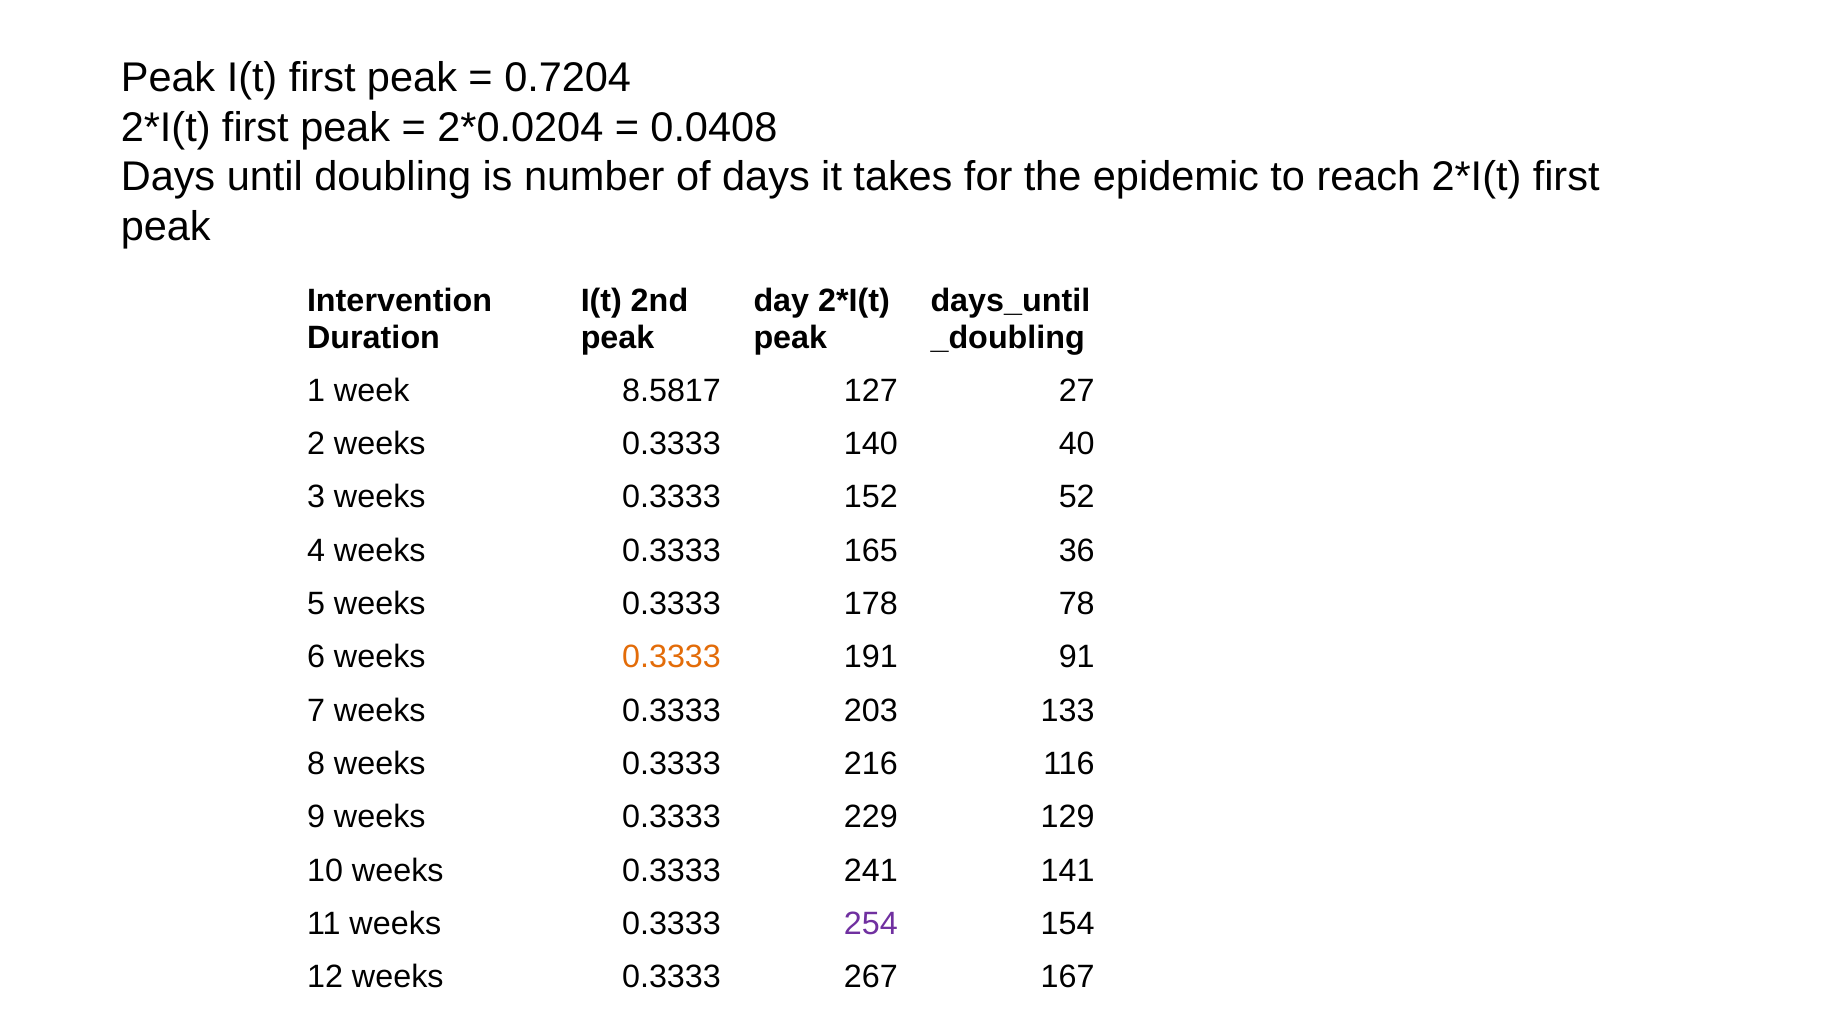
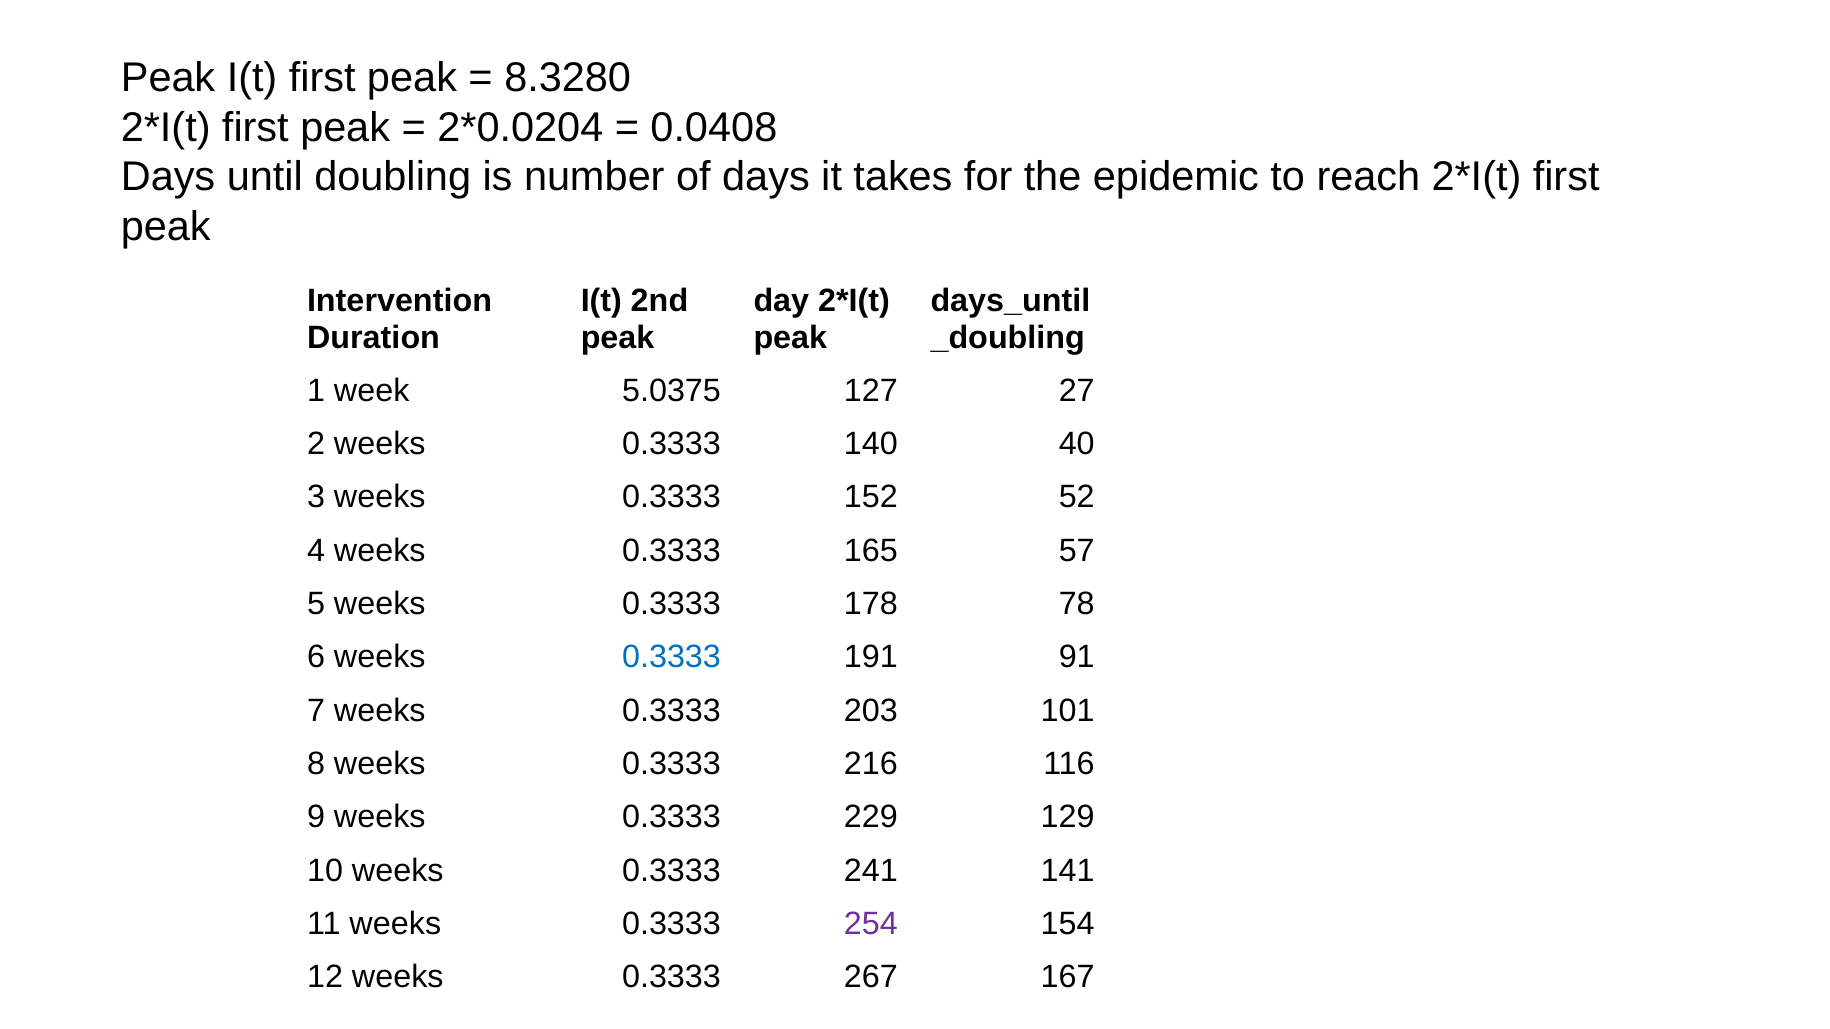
0.7204: 0.7204 -> 8.3280
8.5817: 8.5817 -> 5.0375
36: 36 -> 57
0.3333 at (672, 657) colour: orange -> blue
133: 133 -> 101
